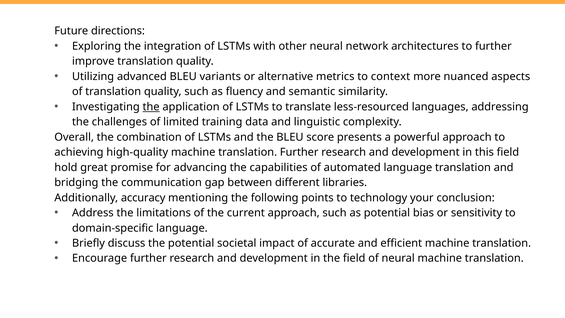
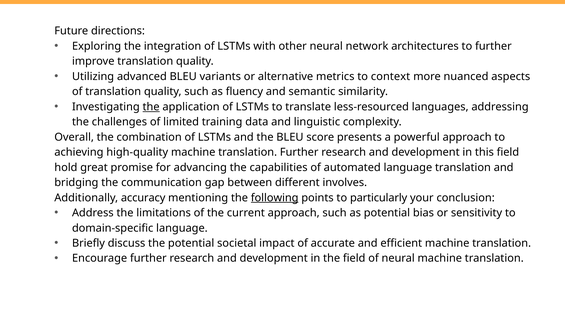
libraries: libraries -> involves
following underline: none -> present
technology: technology -> particularly
